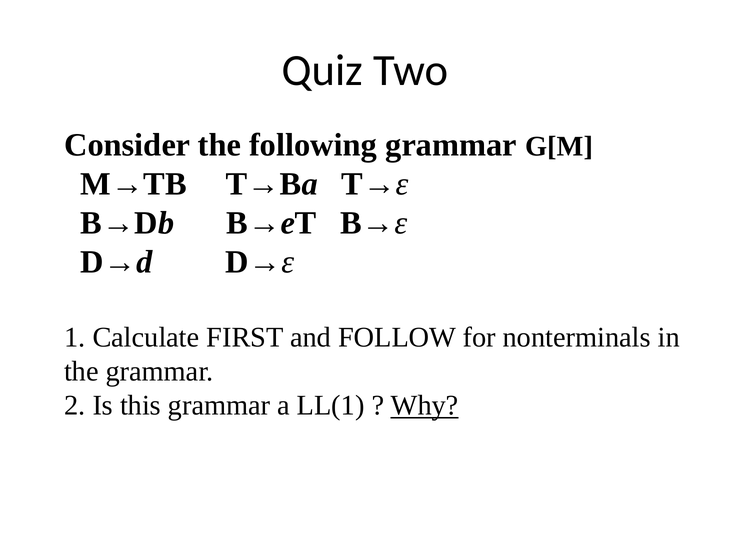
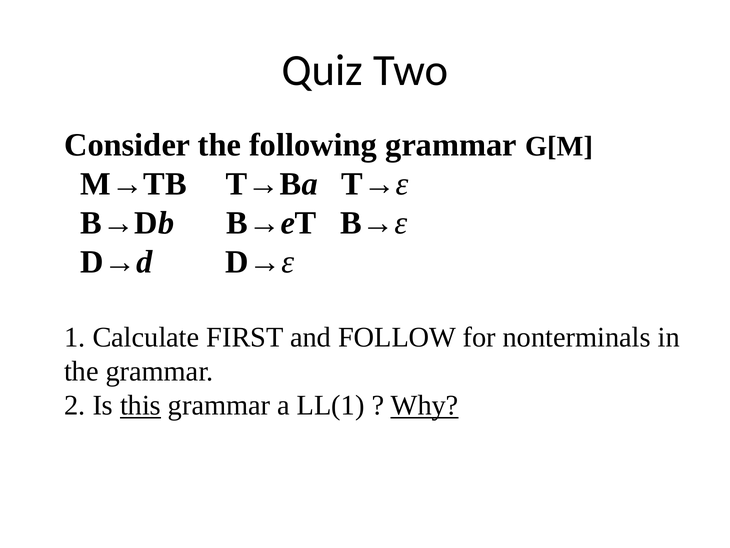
this underline: none -> present
